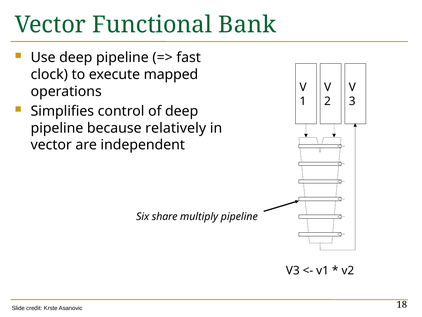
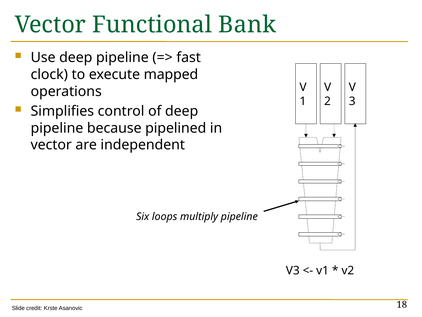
relatively: relatively -> pipelined
share: share -> loops
